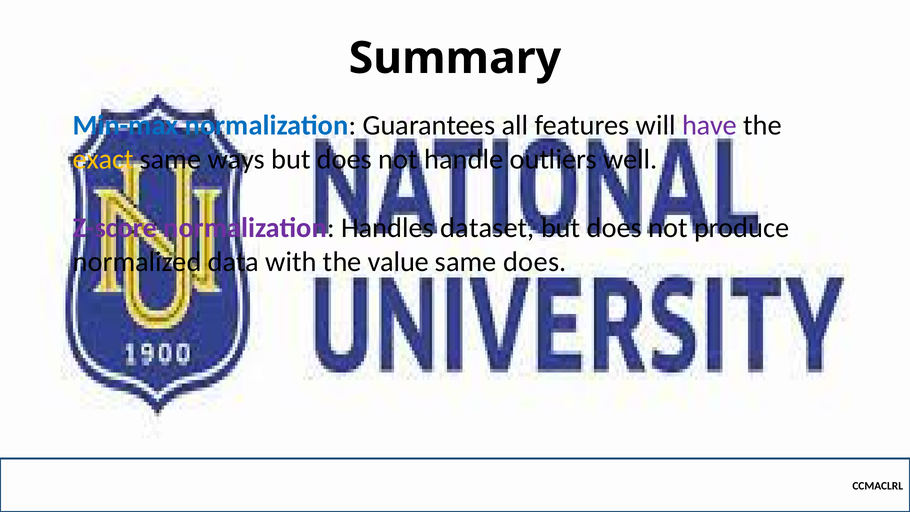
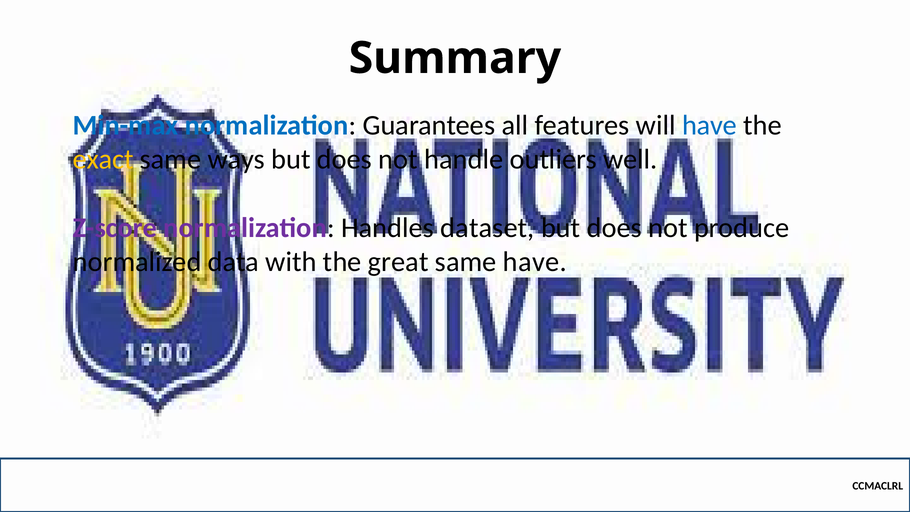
have at (709, 125) colour: purple -> blue
value: value -> great
same does: does -> have
